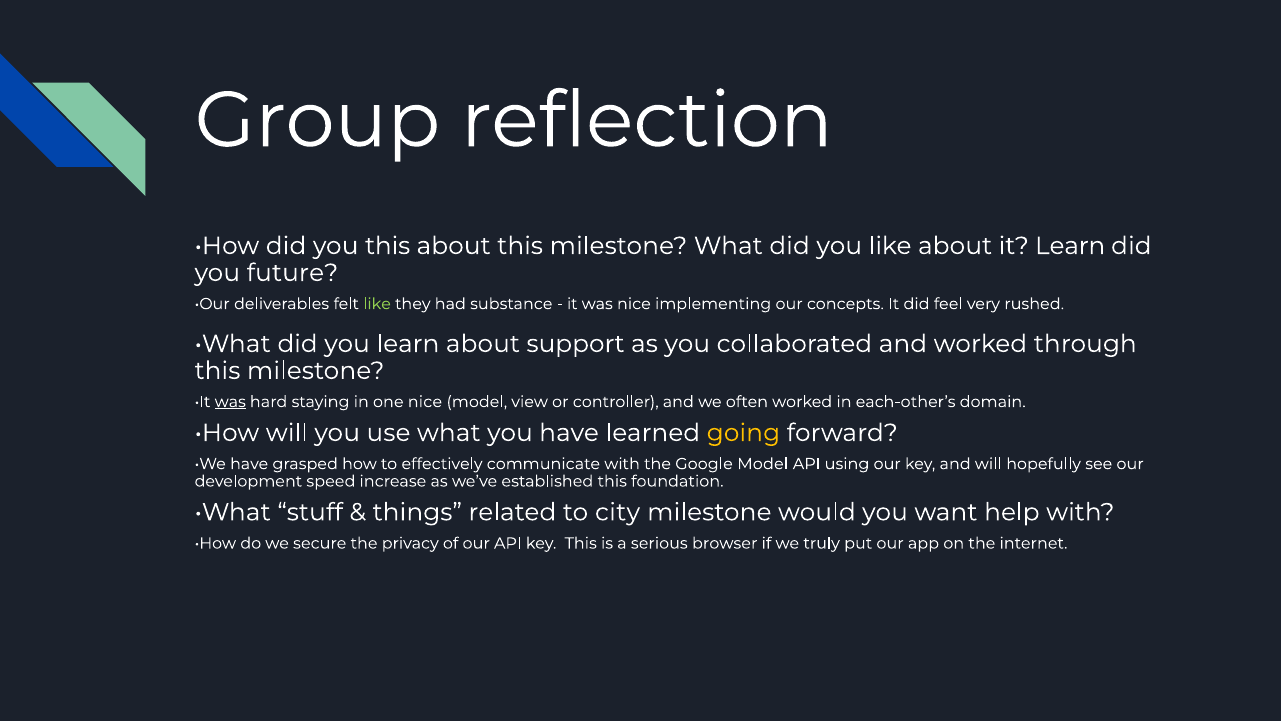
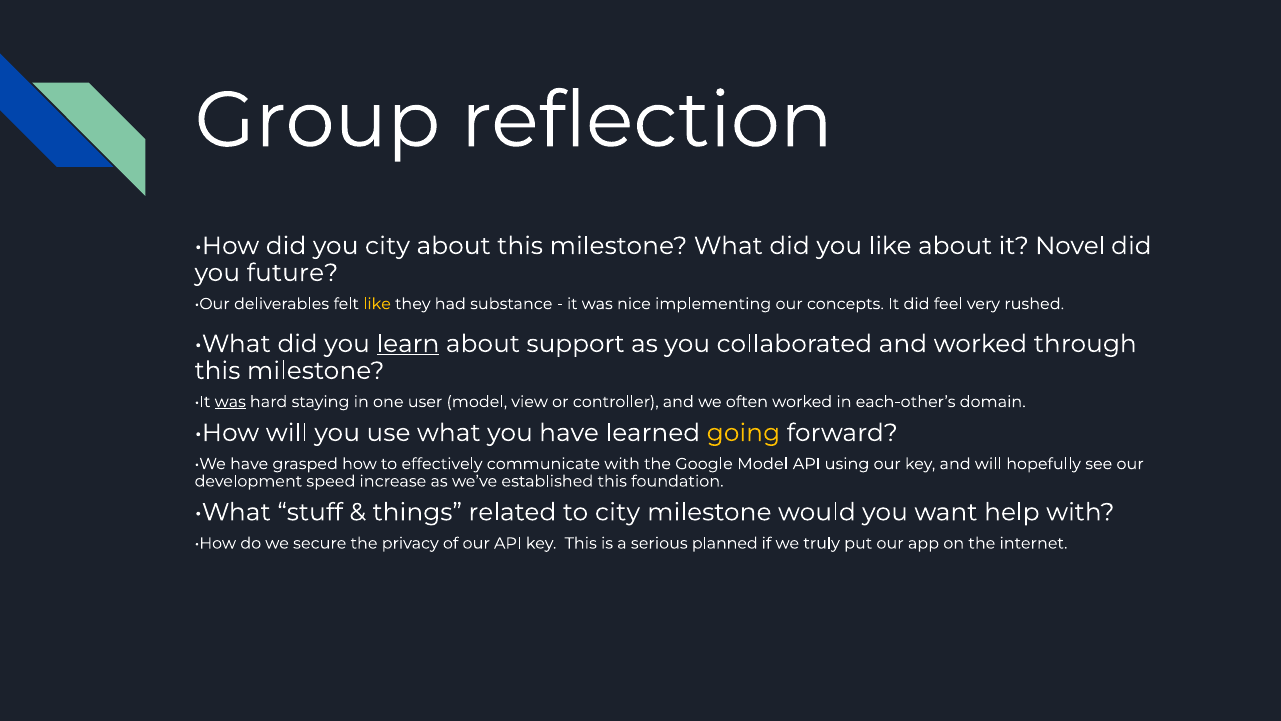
you this: this -> city
it Learn: Learn -> Novel
like at (377, 304) colour: light green -> yellow
learn at (408, 344) underline: none -> present
one nice: nice -> user
browser: browser -> planned
